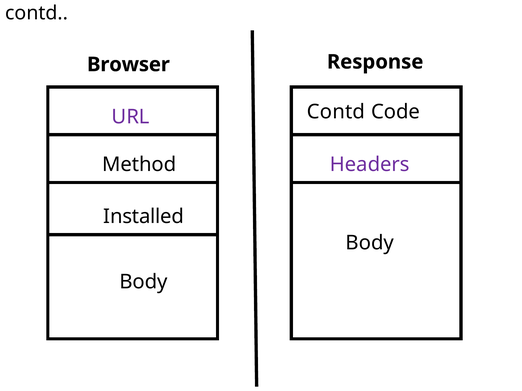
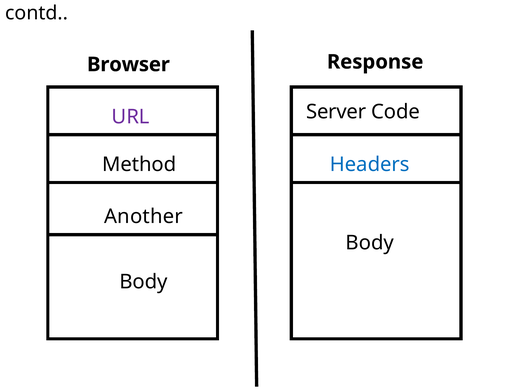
Contd at (336, 112): Contd -> Server
Headers colour: purple -> blue
Installed: Installed -> Another
